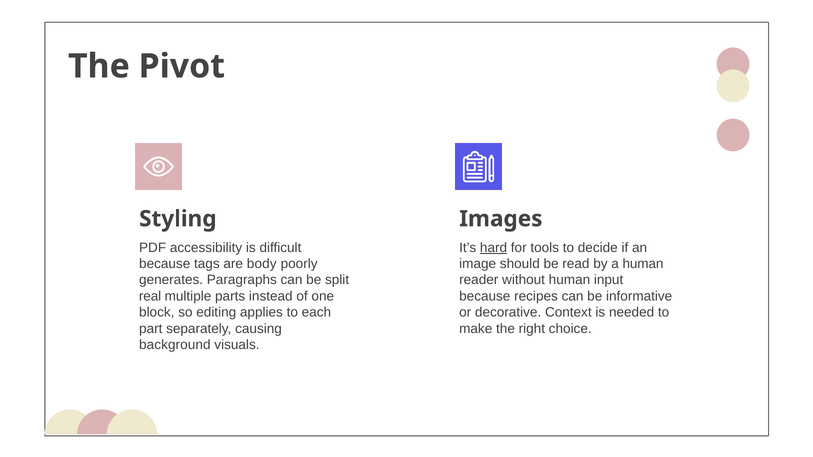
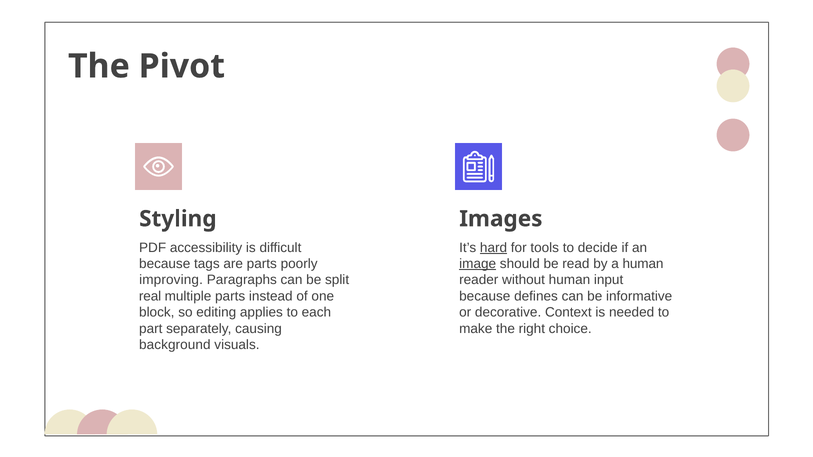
are body: body -> parts
image underline: none -> present
generates: generates -> improving
recipes: recipes -> defines
